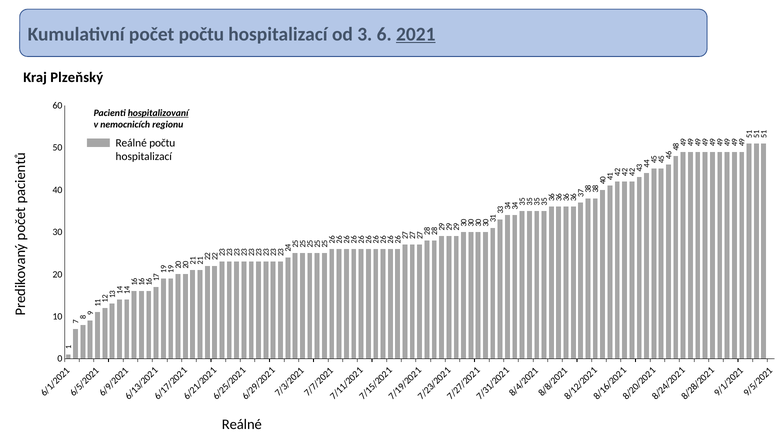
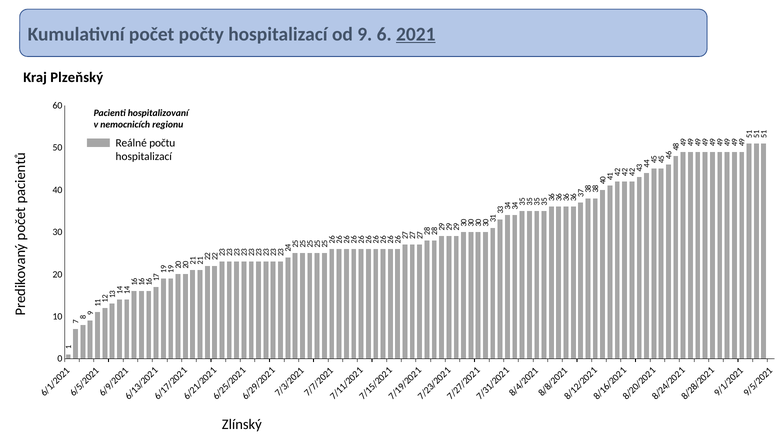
počet počtu: počtu -> počty
od 3: 3 -> 9
hospitalizovaní underline: present -> none
Reálné at (242, 425): Reálné -> Zlínský
